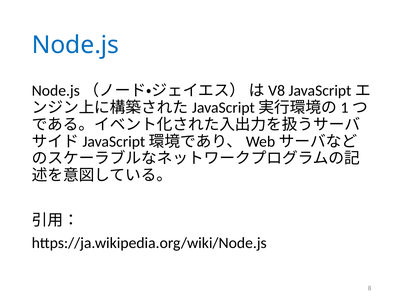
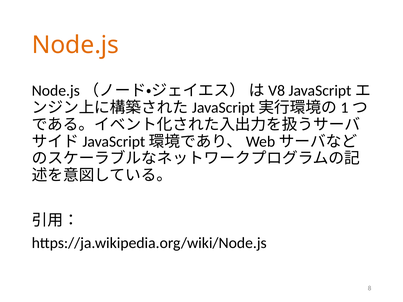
Node.js colour: blue -> orange
